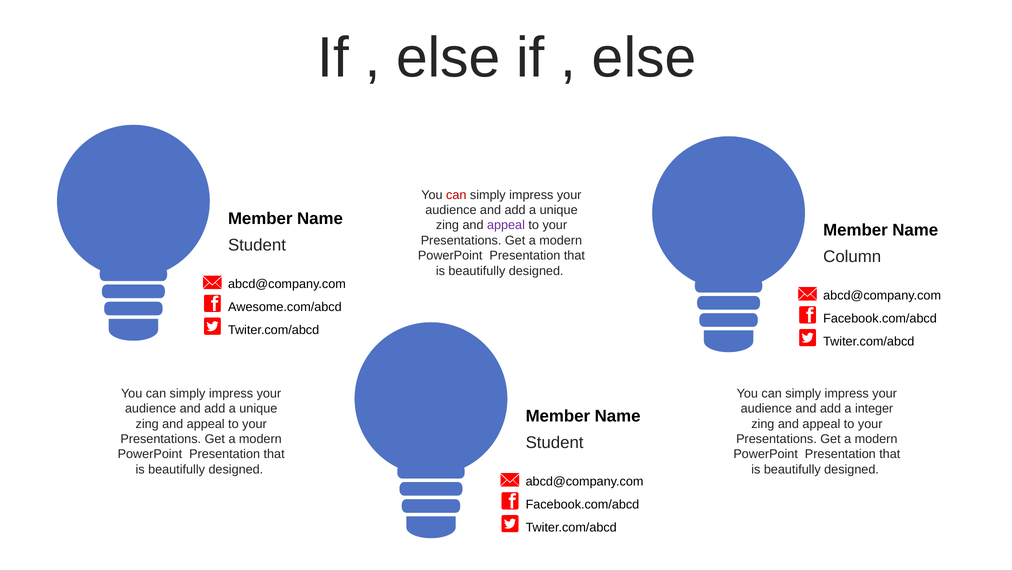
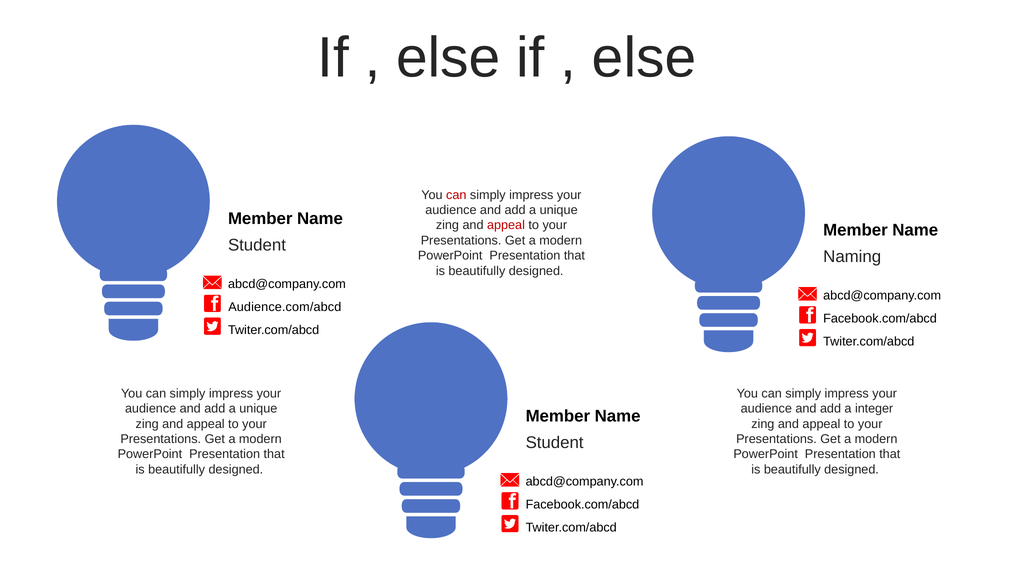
appeal at (506, 225) colour: purple -> red
Column: Column -> Naming
Awesome.com/abcd: Awesome.com/abcd -> Audience.com/abcd
